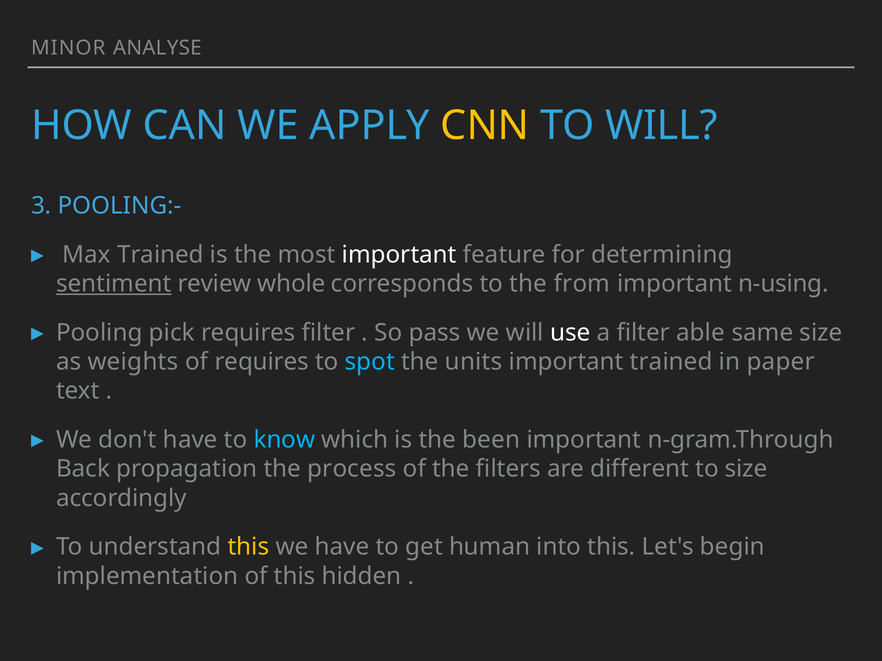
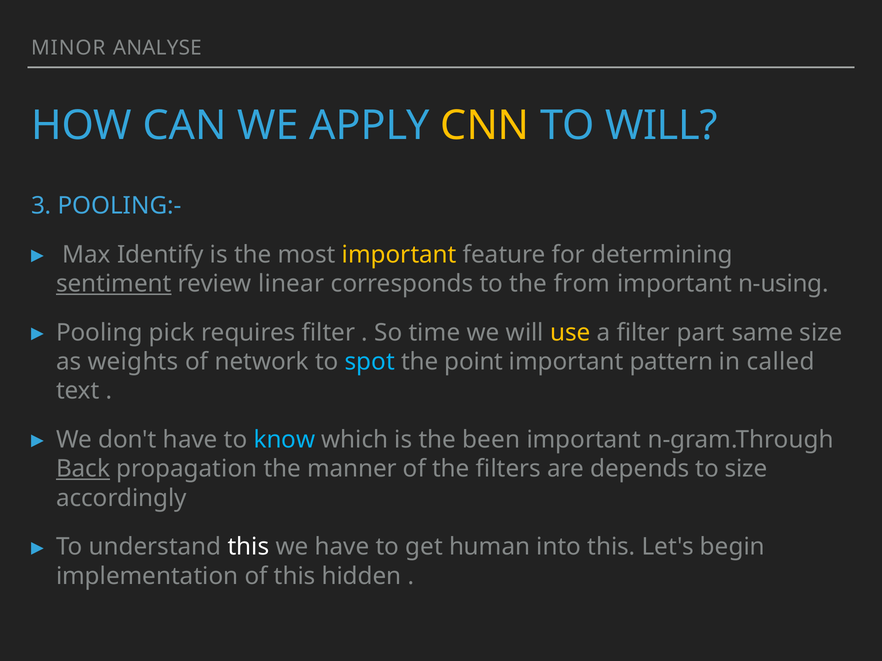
Max Trained: Trained -> Identify
important at (399, 255) colour: white -> yellow
whole: whole -> linear
pass: pass -> time
use colour: white -> yellow
able: able -> part
of requires: requires -> network
units: units -> point
important trained: trained -> pattern
paper: paper -> called
Back underline: none -> present
process: process -> manner
different: different -> depends
this at (248, 547) colour: yellow -> white
